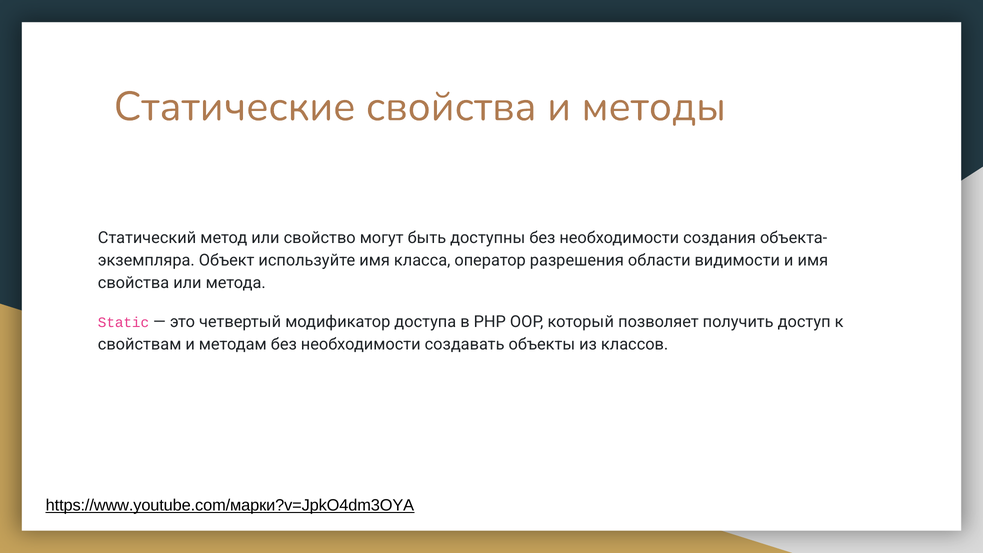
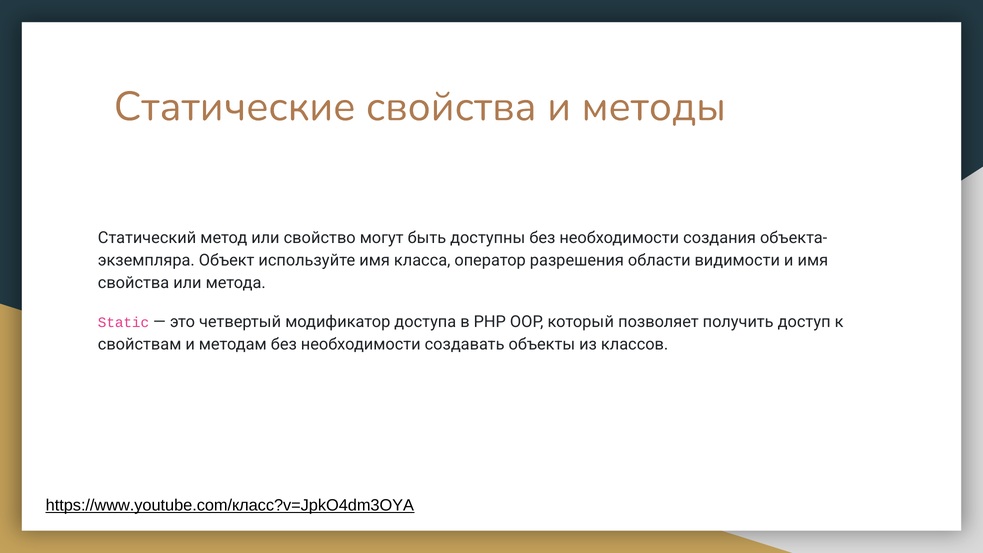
https://www.youtube.com/марки?v=JpkO4dm3OYA: https://www.youtube.com/марки?v=JpkO4dm3OYA -> https://www.youtube.com/класс?v=JpkO4dm3OYA
